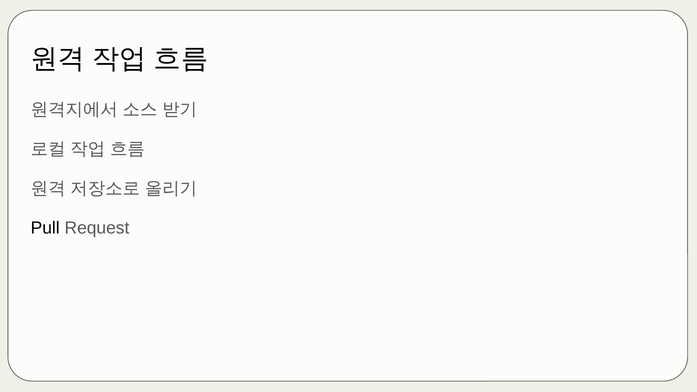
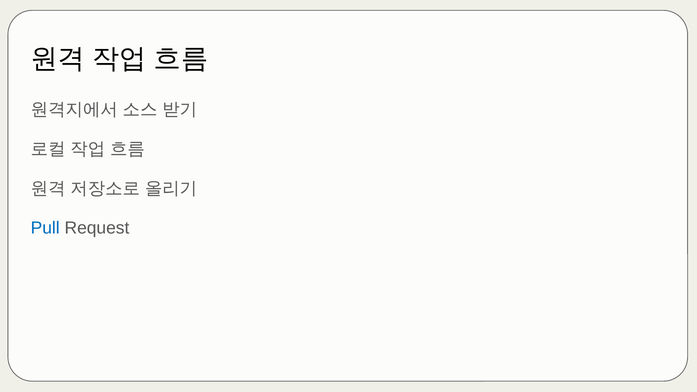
Pull colour: black -> blue
